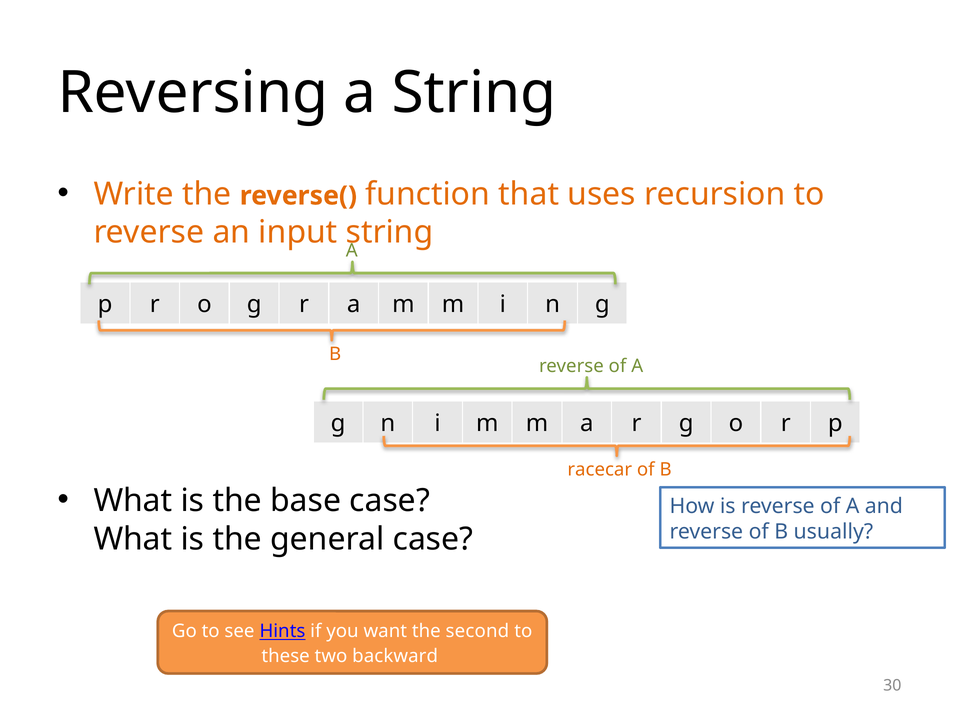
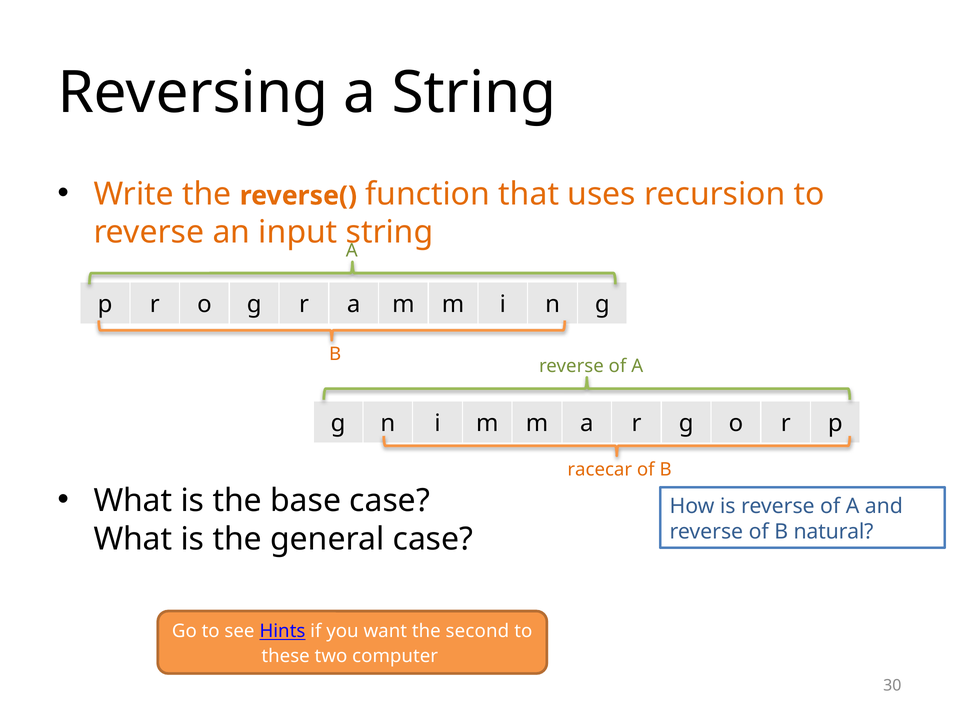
usually: usually -> natural
backward: backward -> computer
